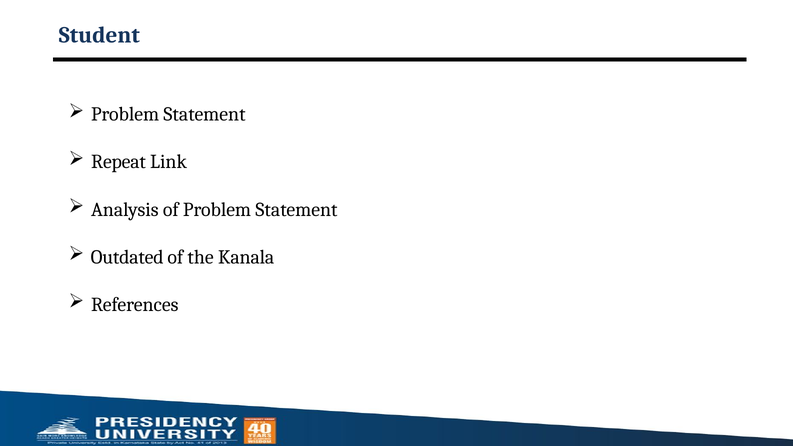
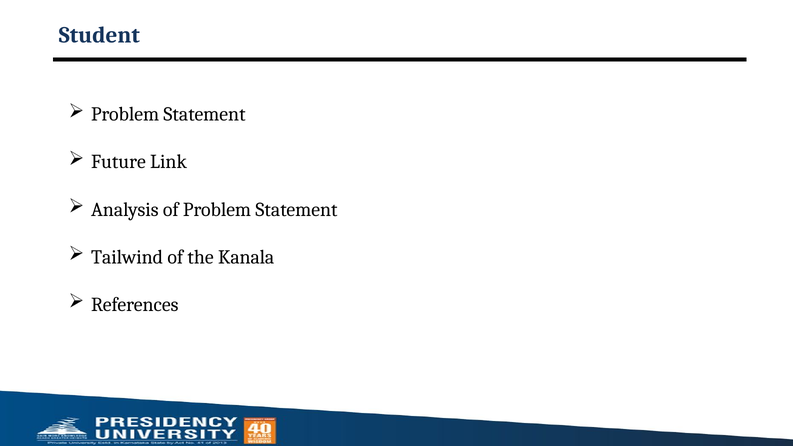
Repeat: Repeat -> Future
Outdated: Outdated -> Tailwind
